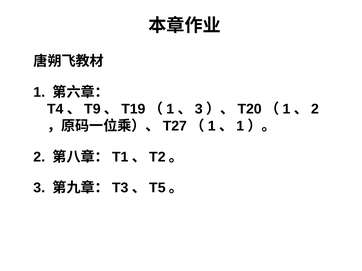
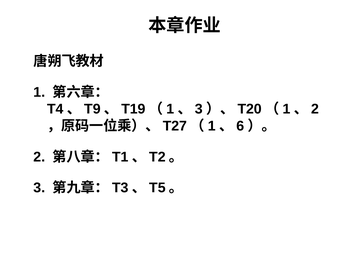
1 at (240, 126): 1 -> 6
